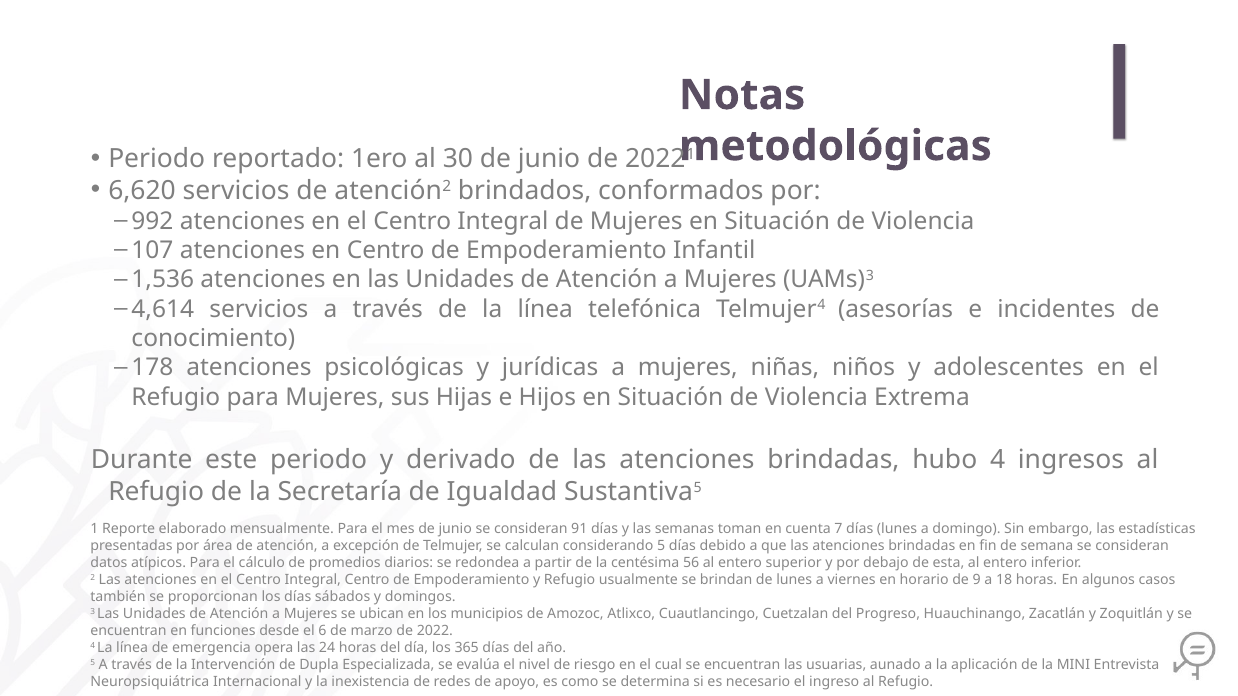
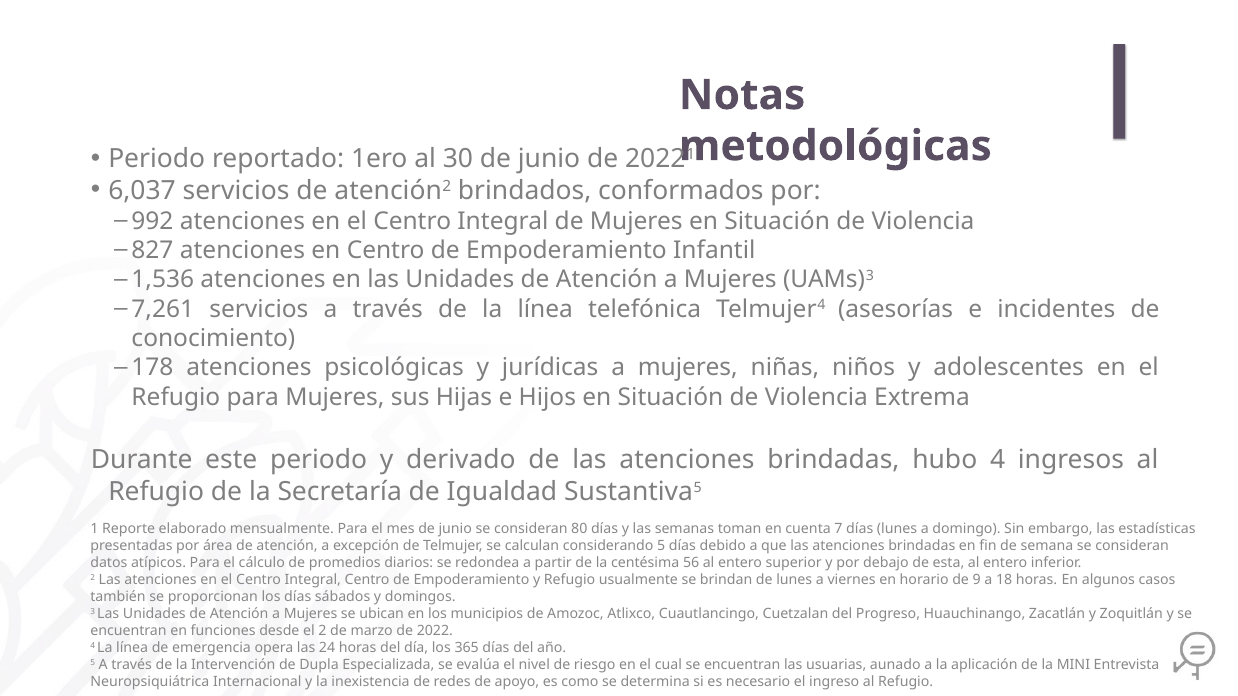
6,620: 6,620 -> 6,037
107: 107 -> 827
4,614: 4,614 -> 7,261
91: 91 -> 80
el 6: 6 -> 2
